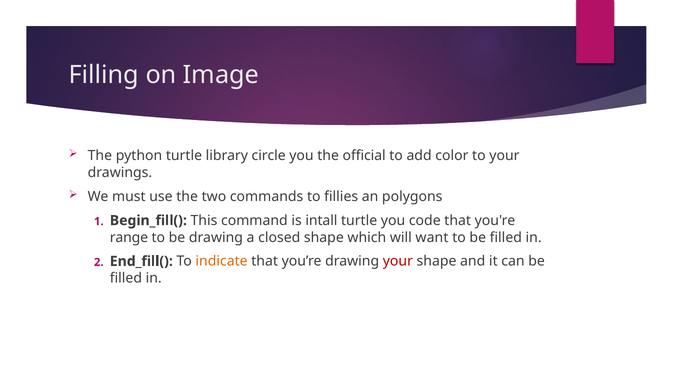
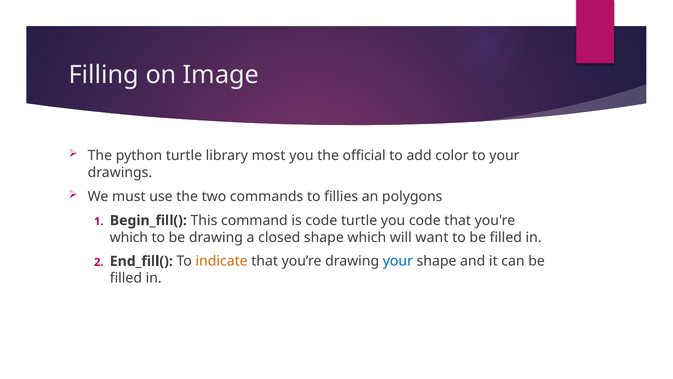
circle: circle -> most
is intall: intall -> code
range at (129, 237): range -> which
your at (398, 261) colour: red -> blue
